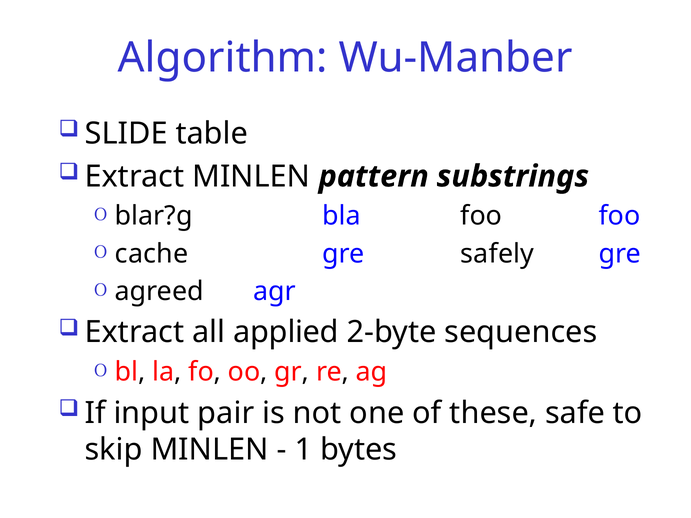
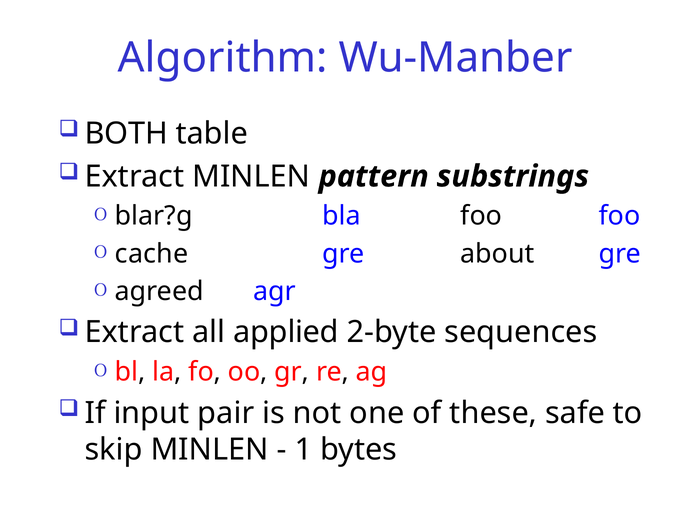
SLIDE: SLIDE -> BOTH
safely: safely -> about
